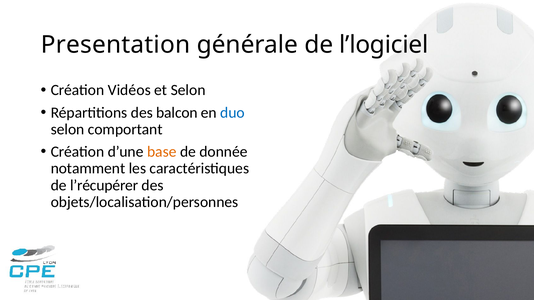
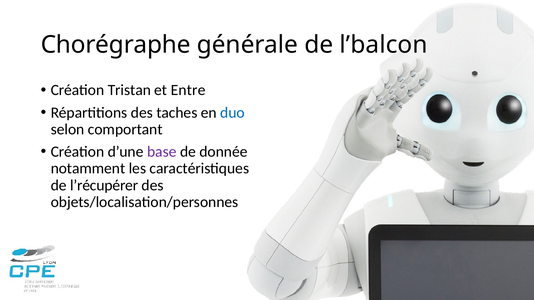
Presentation: Presentation -> Chorégraphe
l’logiciel: l’logiciel -> l’balcon
Vidéos: Vidéos -> Tristan
et Selon: Selon -> Entre
balcon: balcon -> taches
base colour: orange -> purple
